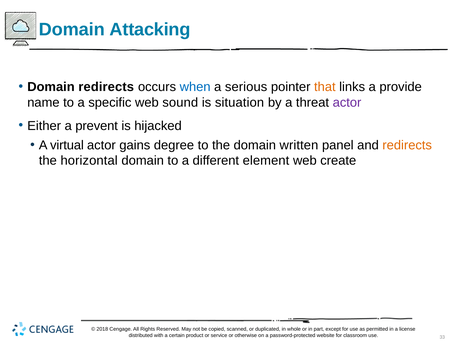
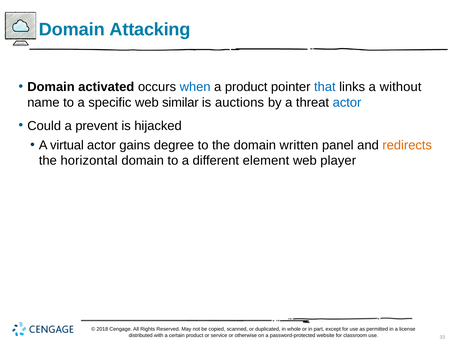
Domain redirects: redirects -> activated
a serious: serious -> product
that colour: orange -> blue
provide: provide -> without
sound: sound -> similar
situation: situation -> auctions
actor at (347, 102) colour: purple -> blue
Either: Either -> Could
create: create -> player
